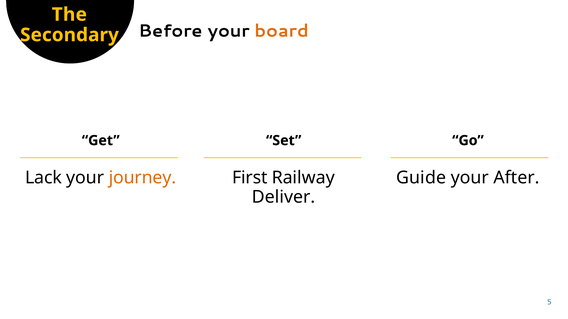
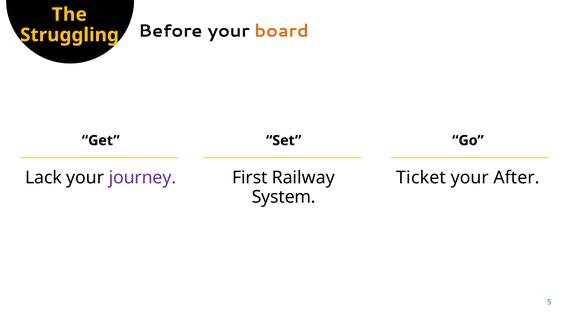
Secondary: Secondary -> Struggling
journey colour: orange -> purple
Guide: Guide -> Ticket
Deliver: Deliver -> System
